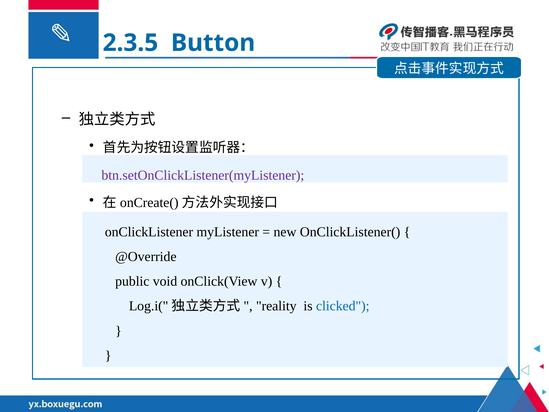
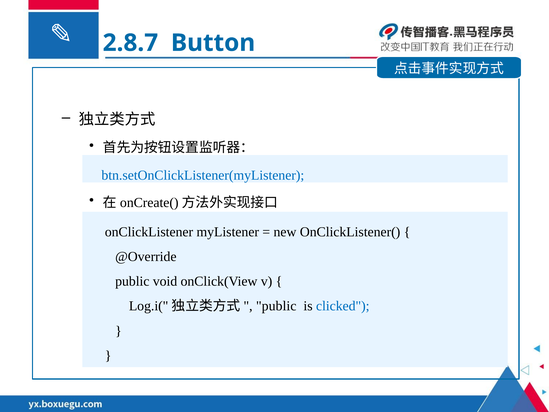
2.3.5: 2.3.5 -> 2.8.7
btn.setOnClickListener(myListener colour: purple -> blue
reality at (276, 306): reality -> public
